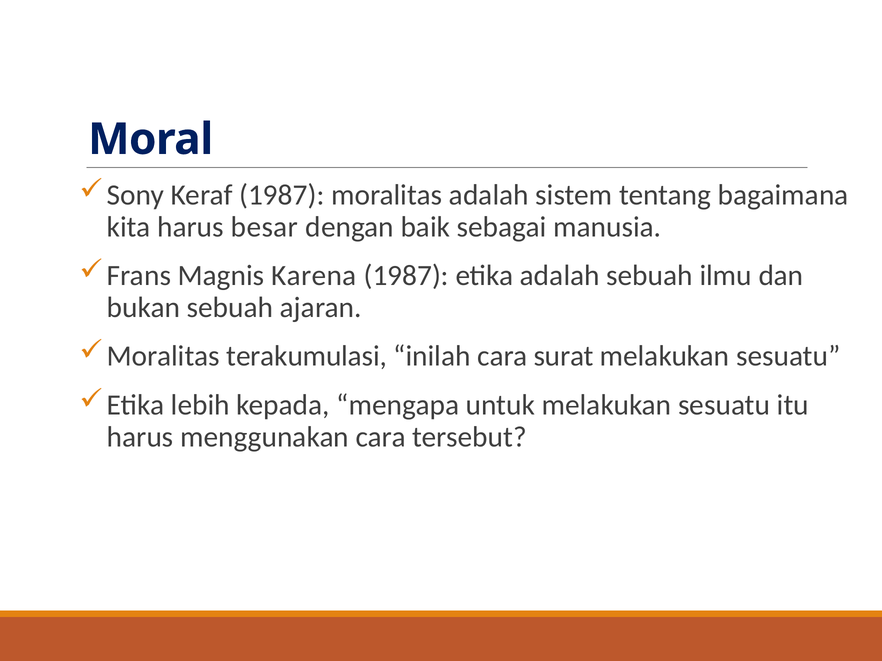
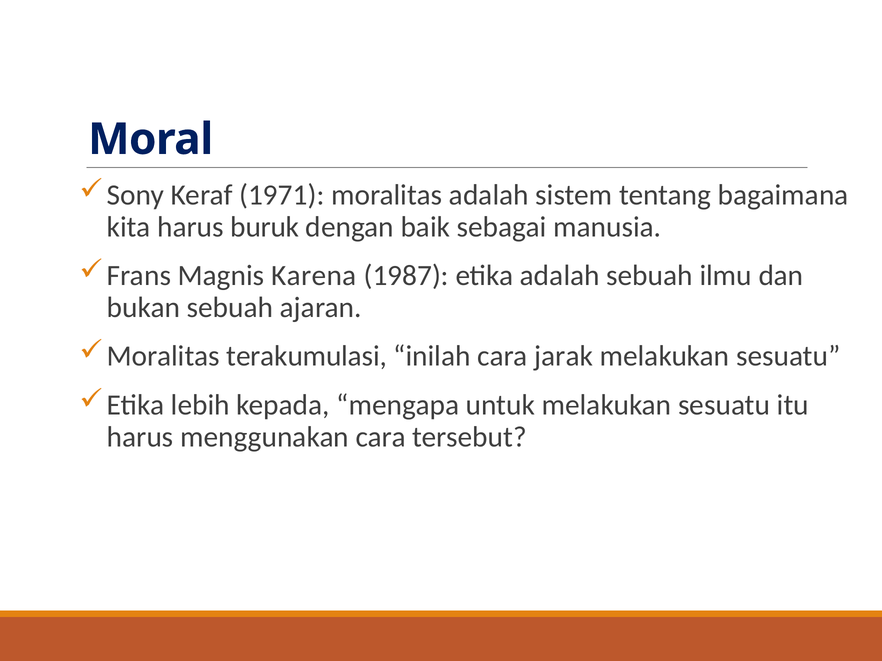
Keraf 1987: 1987 -> 1971
besar: besar -> buruk
surat: surat -> jarak
